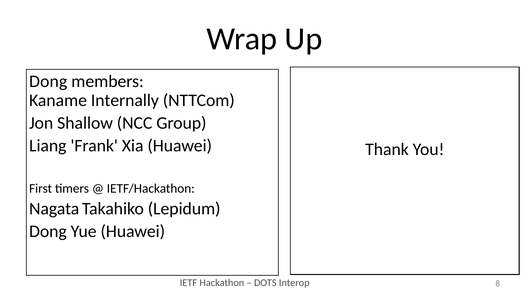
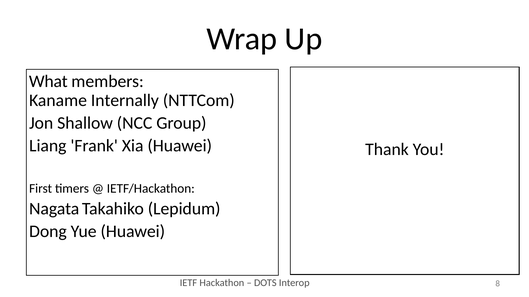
Dong at (48, 81): Dong -> What
